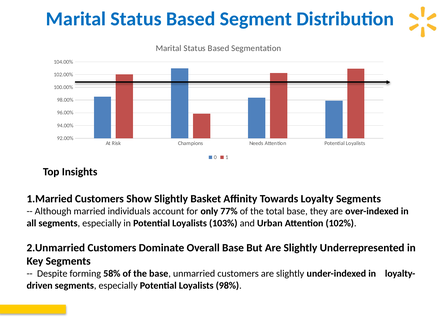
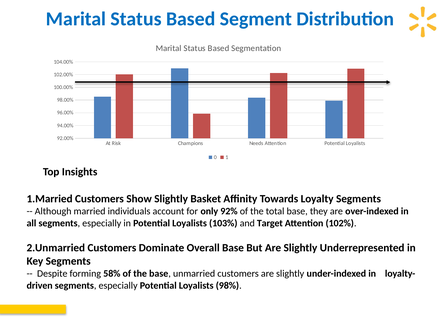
77%: 77% -> 92%
Urban: Urban -> Target
